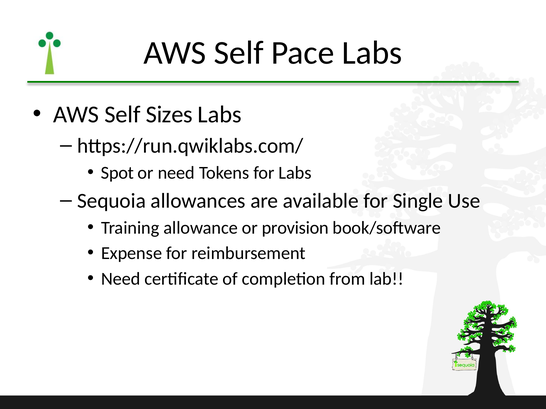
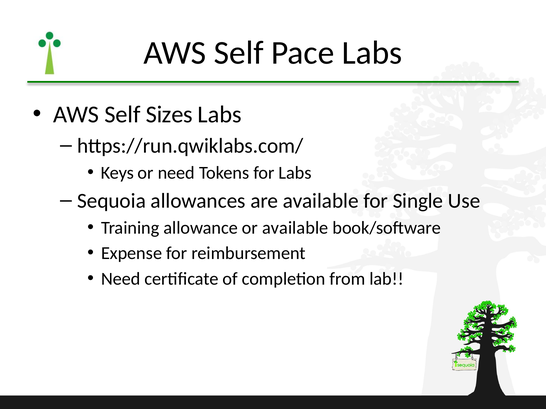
Spot: Spot -> Keys
or provision: provision -> available
